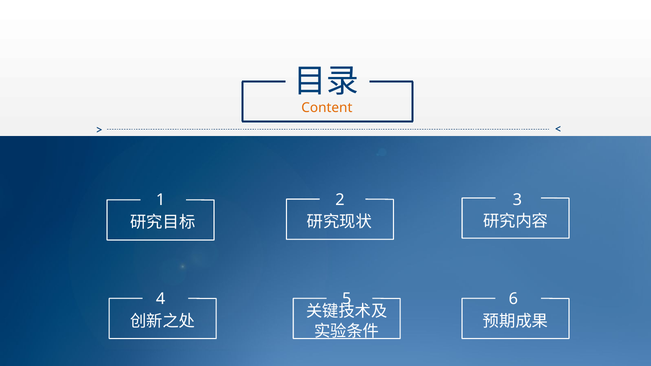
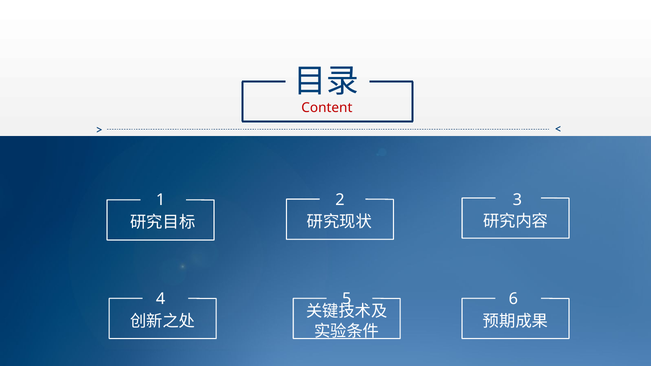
Content colour: orange -> red
